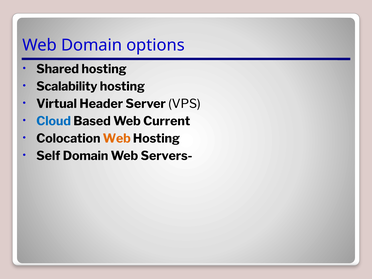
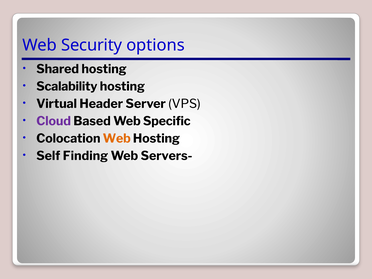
Web Domain: Domain -> Security
Cloud colour: blue -> purple
Current: Current -> Specific
Self Domain: Domain -> Finding
